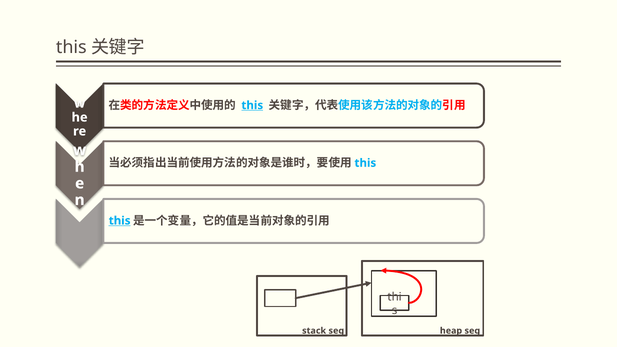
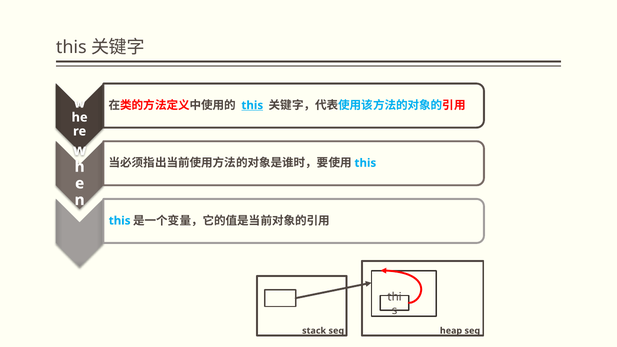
this at (120, 221) underline: present -> none
